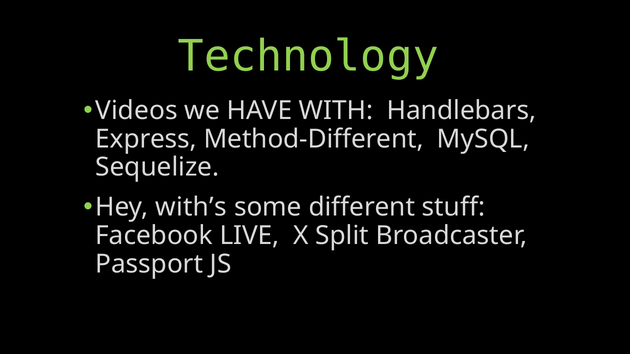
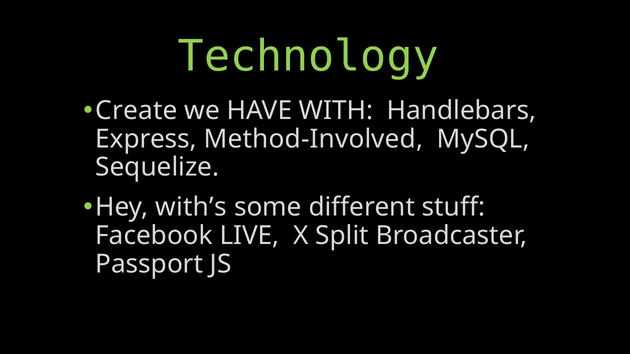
Videos: Videos -> Create
Method-Different: Method-Different -> Method-Involved
